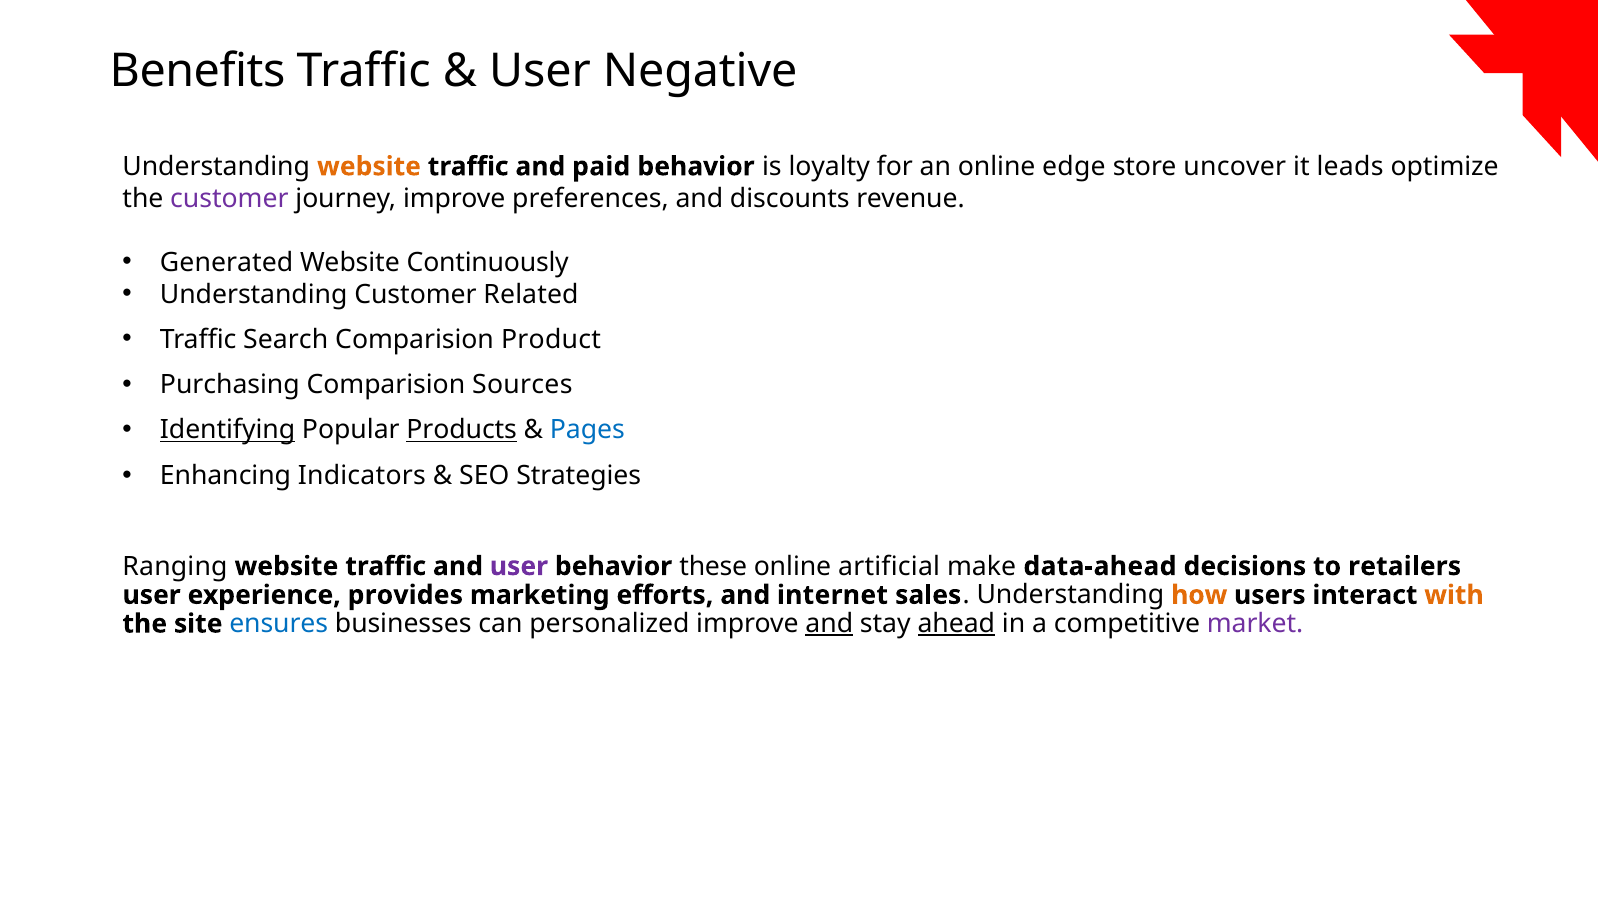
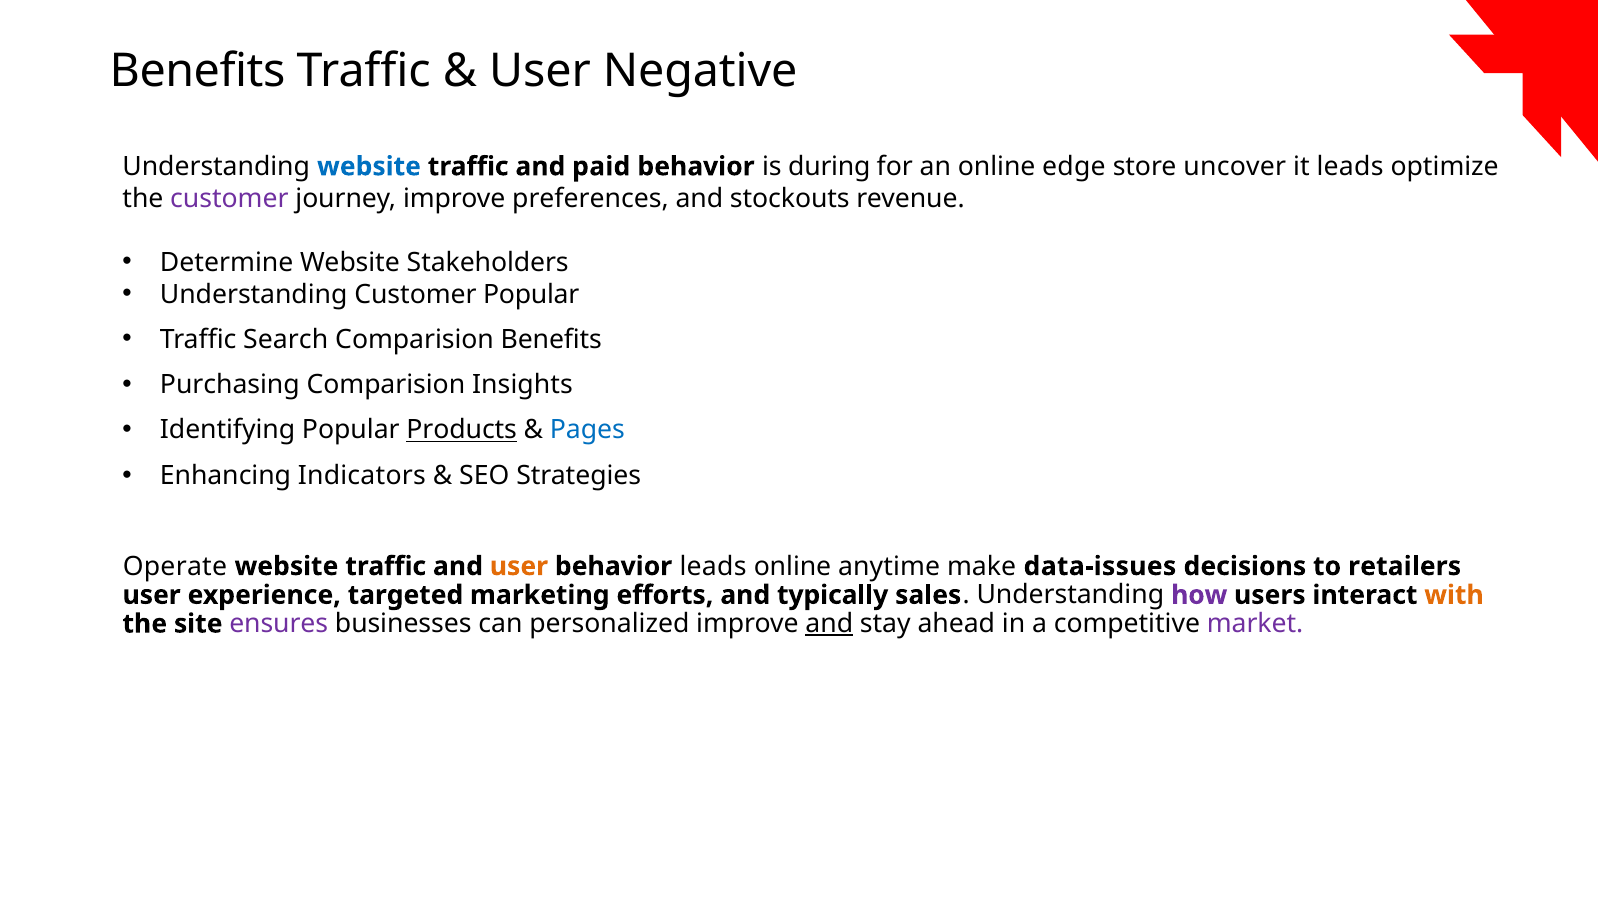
website at (369, 167) colour: orange -> blue
loyalty: loyalty -> during
discounts: discounts -> stockouts
Generated: Generated -> Determine
Continuously: Continuously -> Stakeholders
Customer Related: Related -> Popular
Comparision Product: Product -> Benefits
Sources: Sources -> Insights
Identifying underline: present -> none
Ranging: Ranging -> Operate
user at (519, 566) colour: purple -> orange
behavior these: these -> leads
artificial: artificial -> anytime
data-ahead: data-ahead -> data-issues
provides: provides -> targeted
internet: internet -> typically
how colour: orange -> purple
ensures colour: blue -> purple
ahead underline: present -> none
